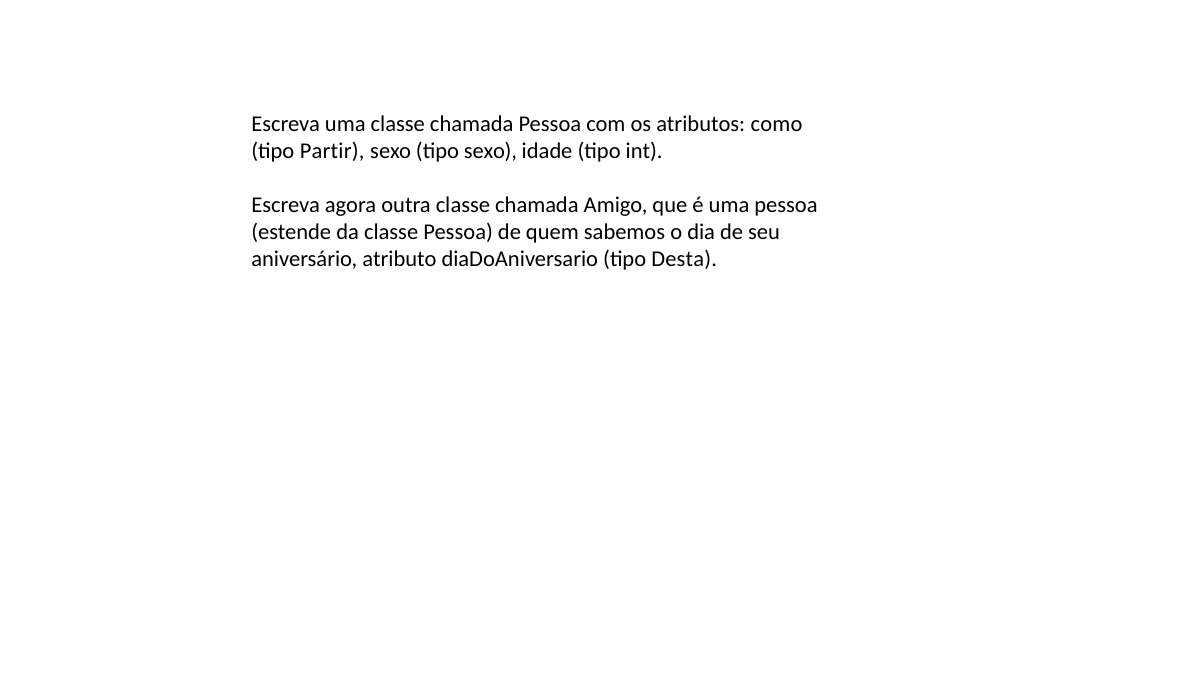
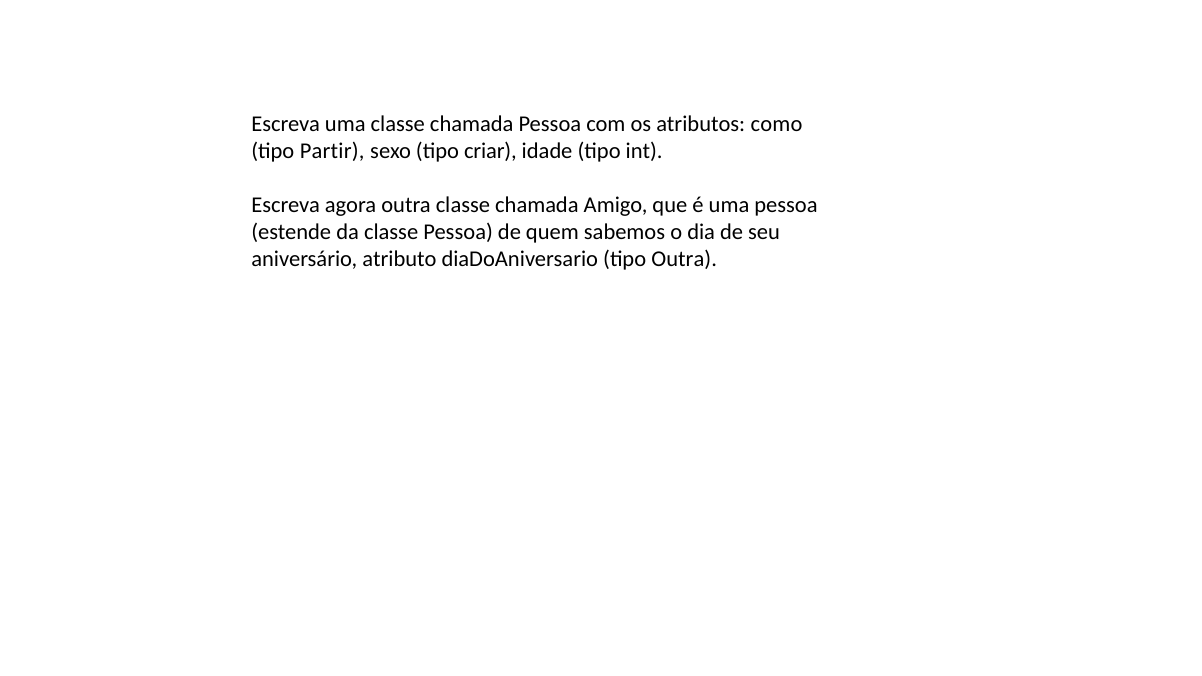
tipo sexo: sexo -> criar
tipo Desta: Desta -> Outra
